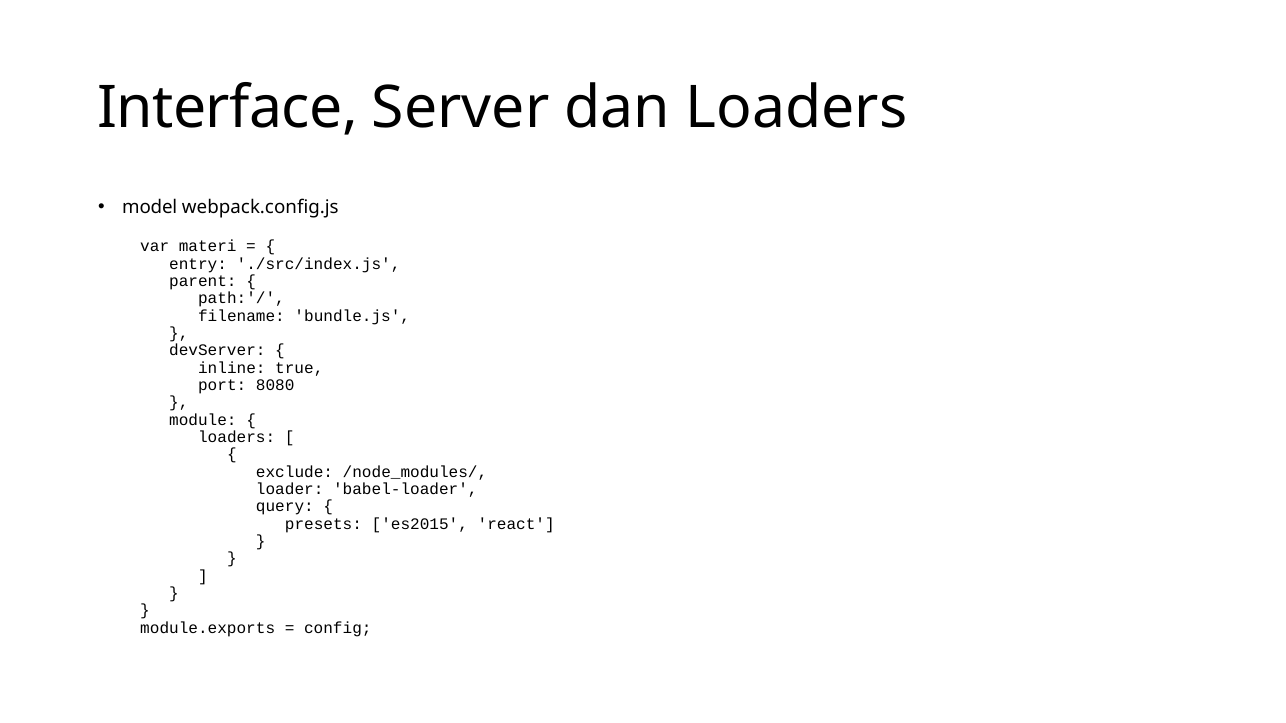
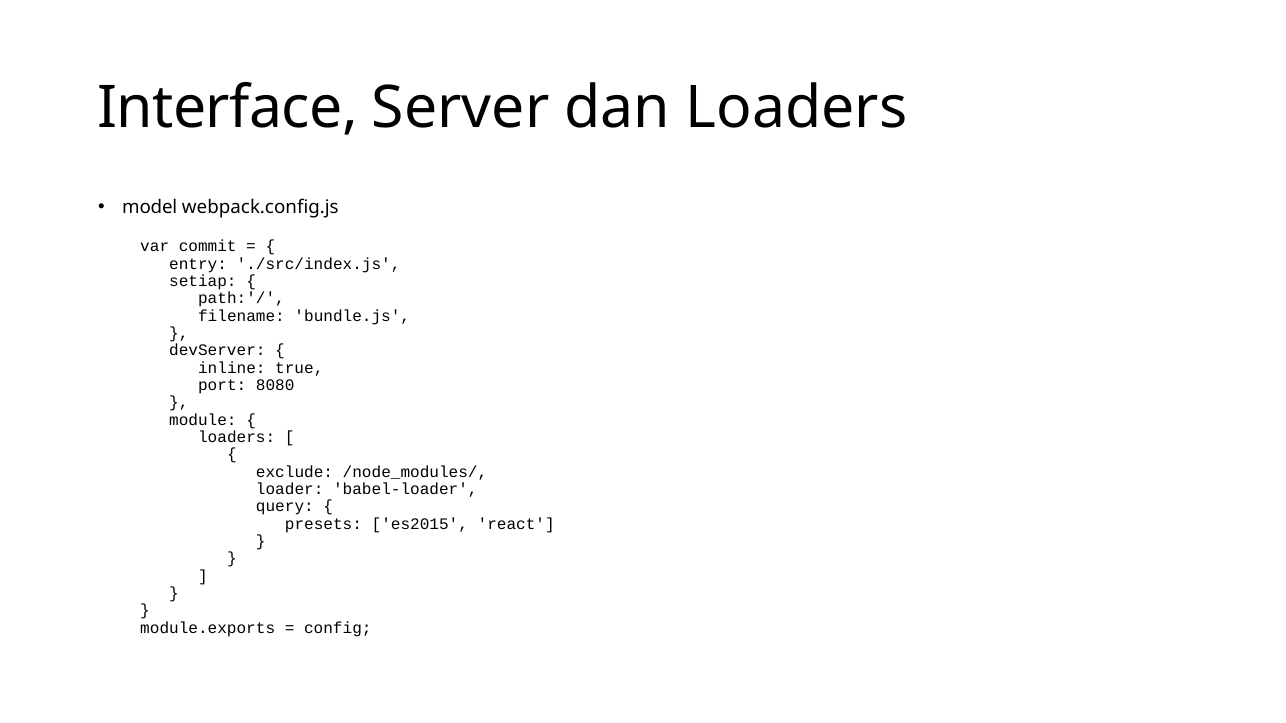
materi: materi -> commit
parent: parent -> setiap
